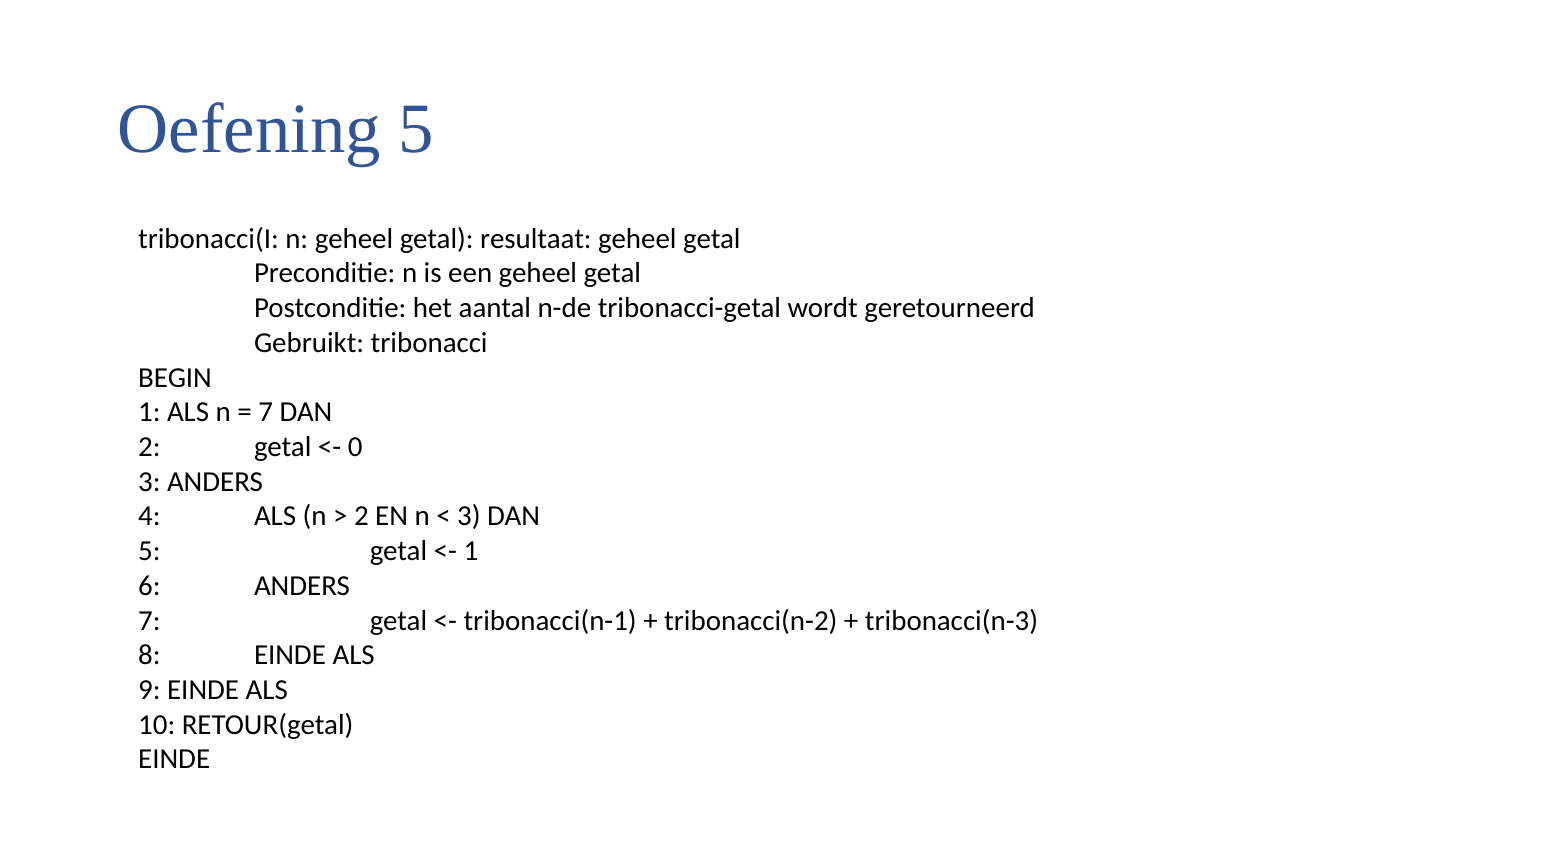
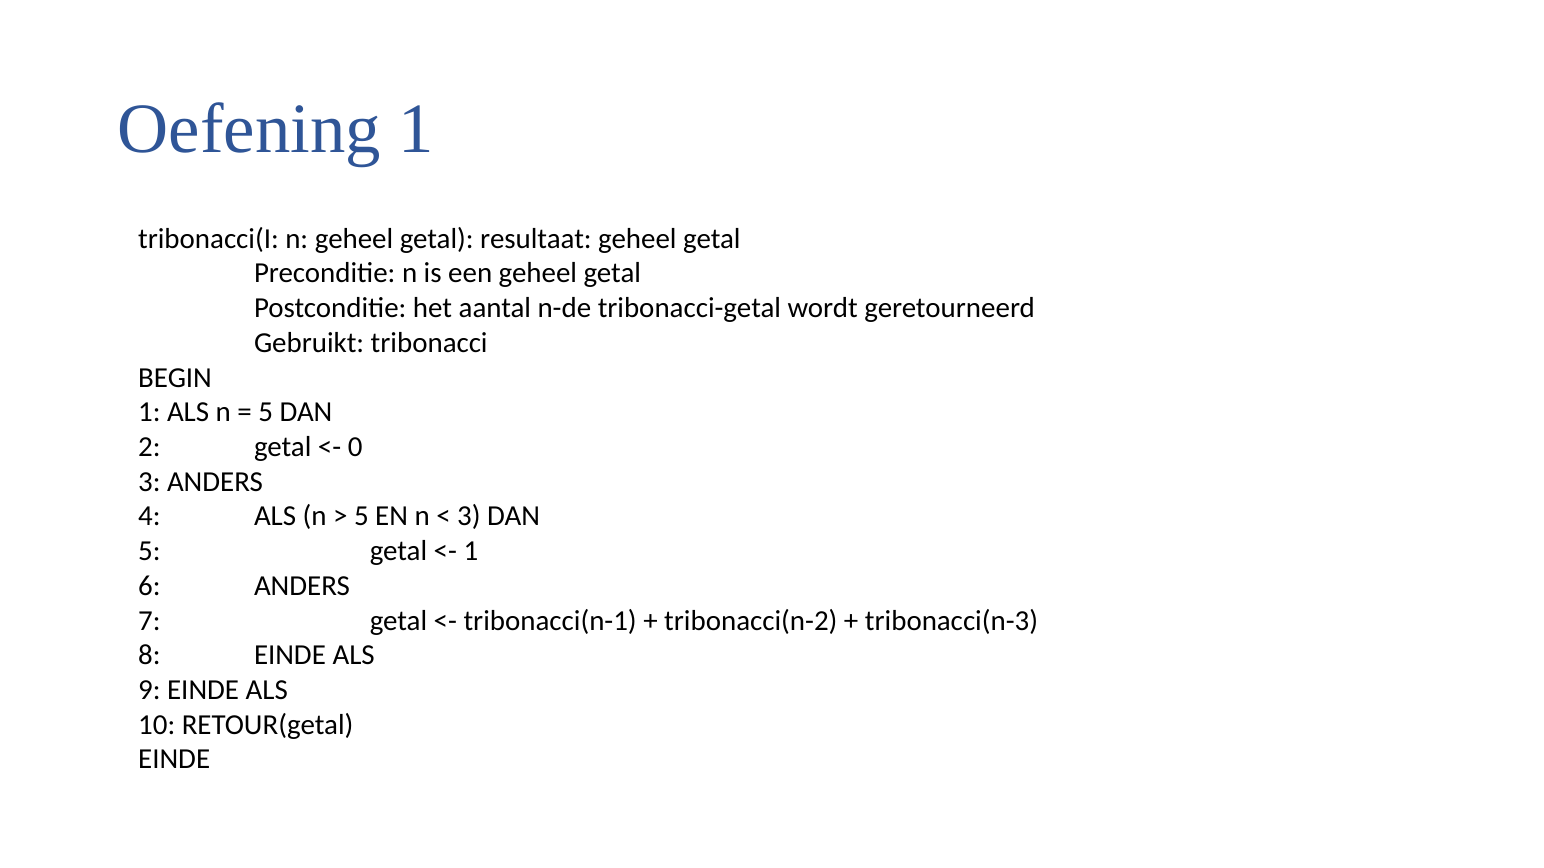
Oefening 5: 5 -> 1
7 at (266, 412): 7 -> 5
2 at (361, 517): 2 -> 5
